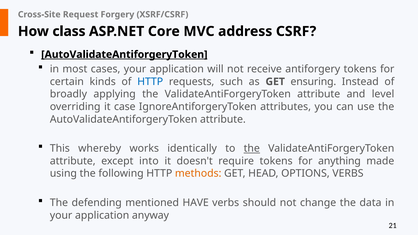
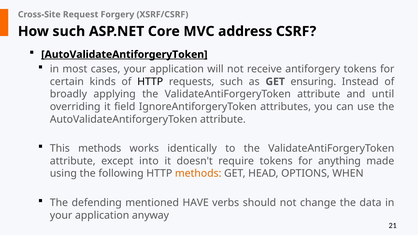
How class: class -> such
HTTP at (150, 82) colour: blue -> black
level: level -> until
case: case -> field
This whereby: whereby -> methods
the at (252, 149) underline: present -> none
OPTIONS VERBS: VERBS -> WHEN
